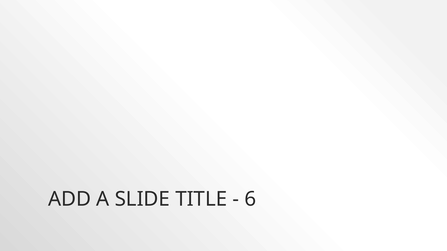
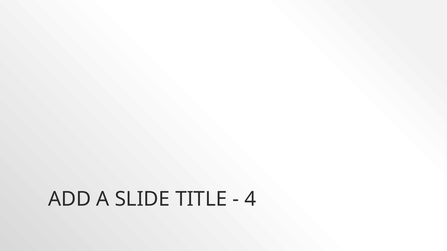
6: 6 -> 4
